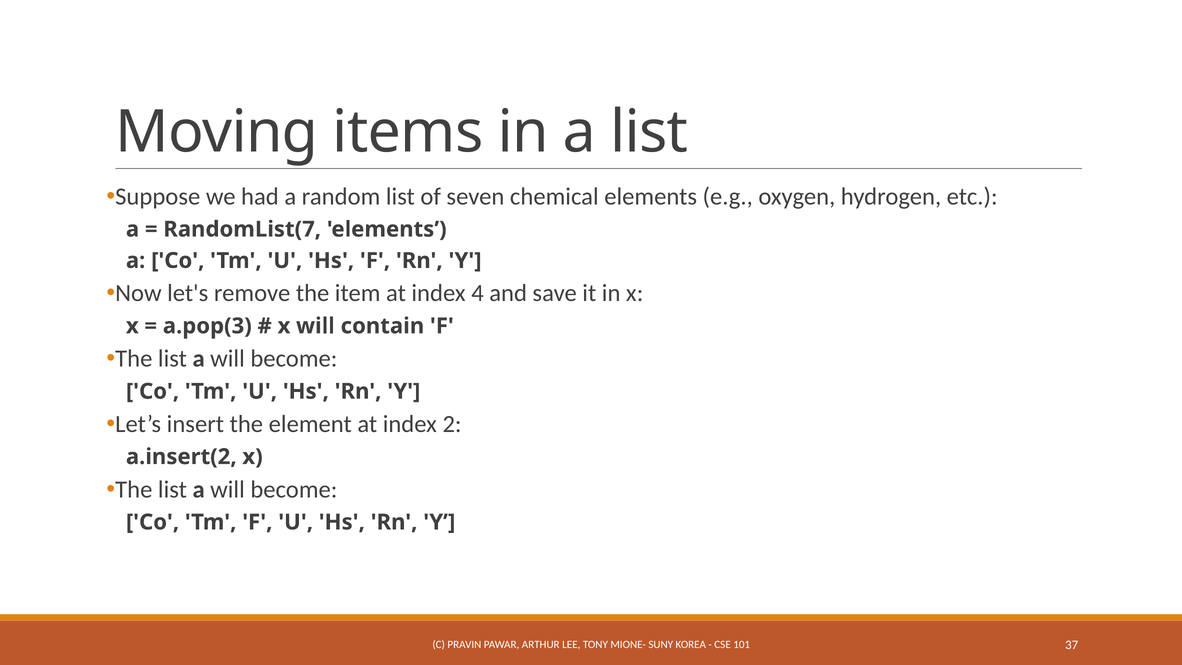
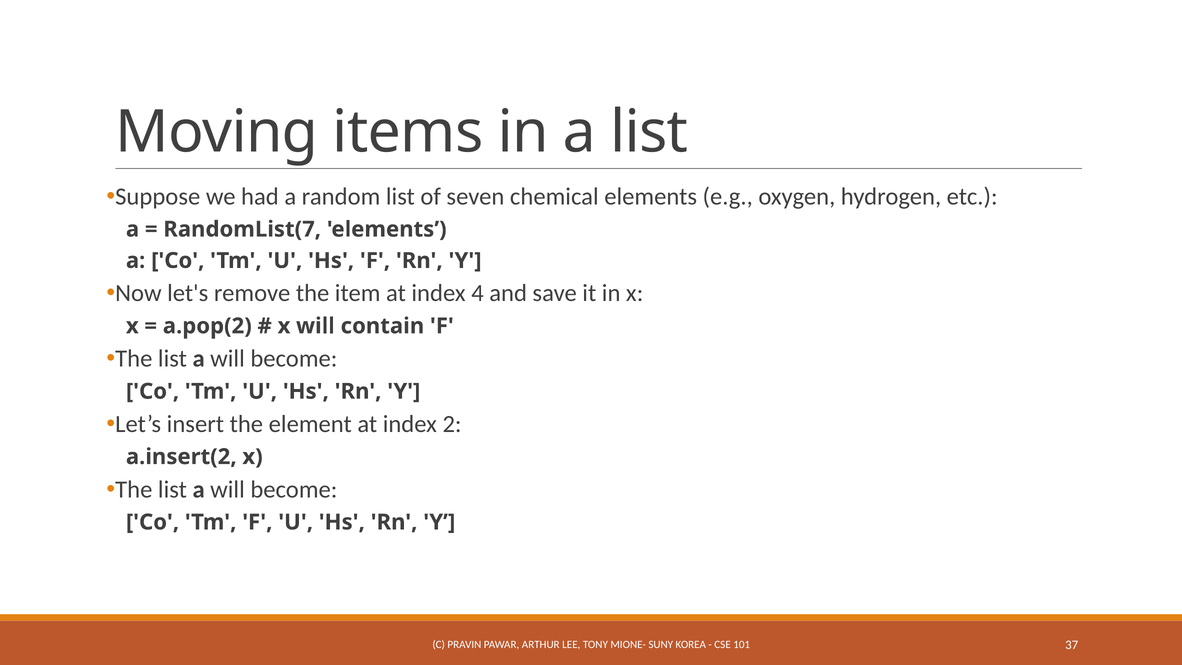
a.pop(3: a.pop(3 -> a.pop(2
